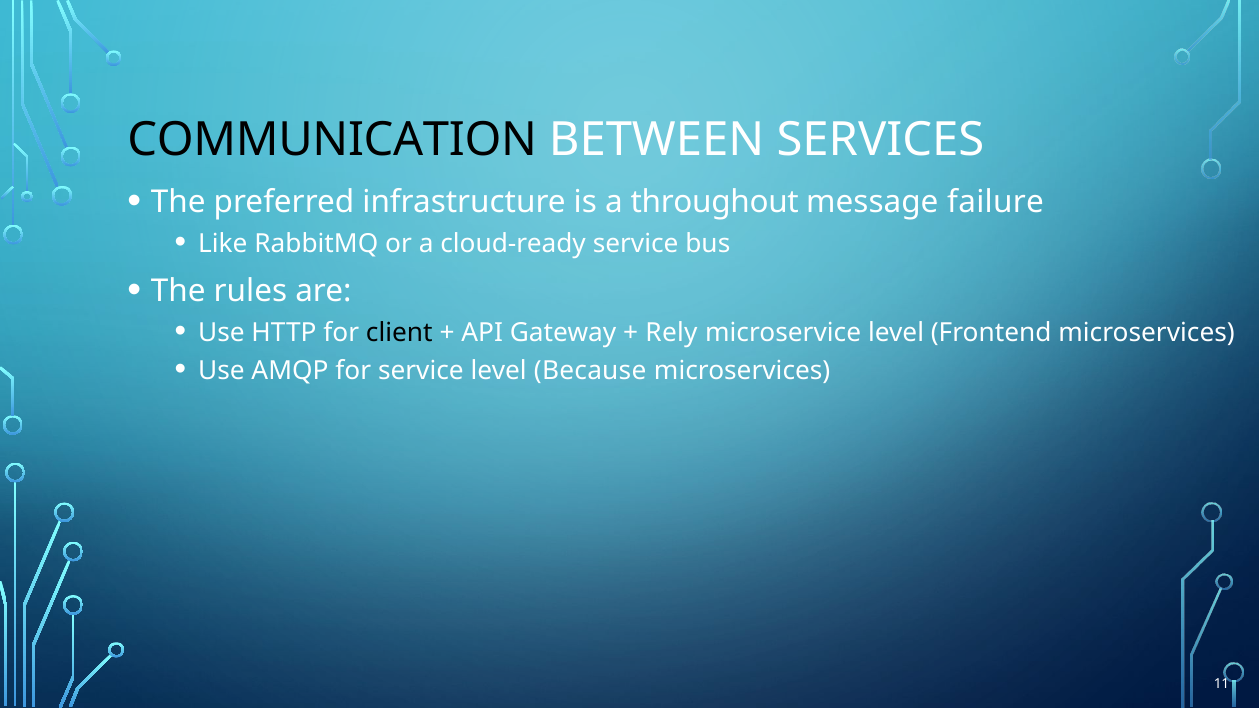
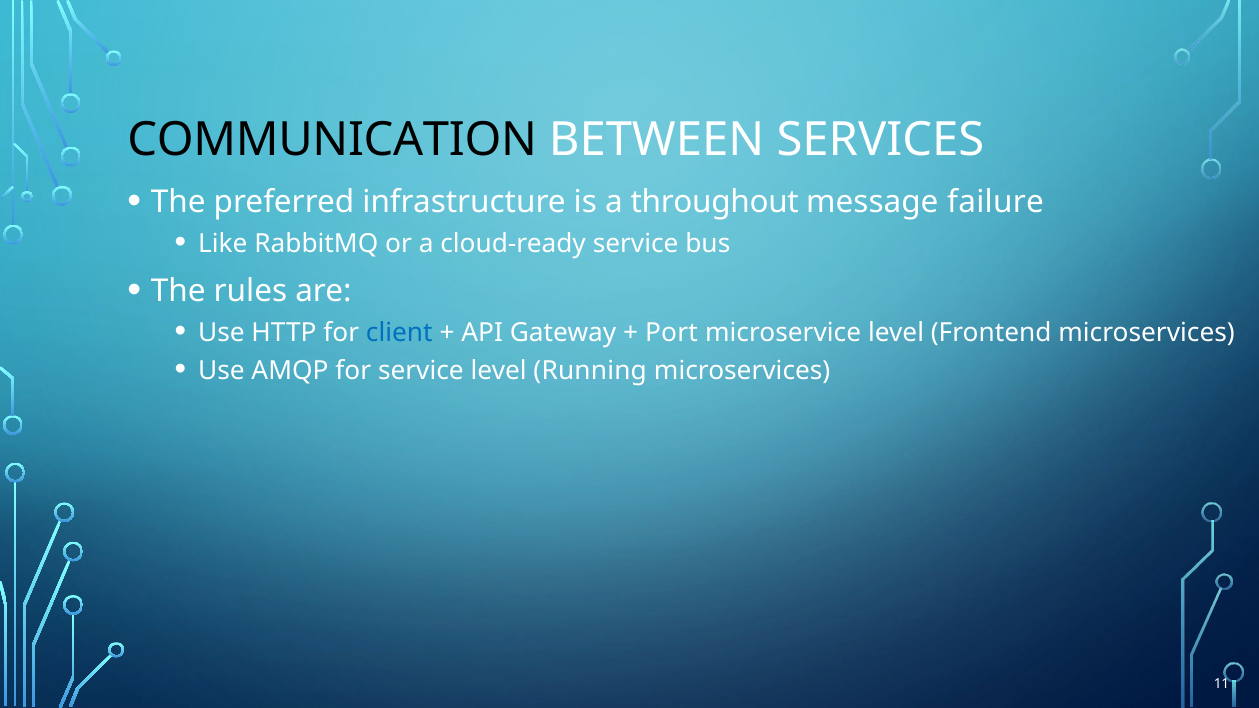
client colour: black -> blue
Rely: Rely -> Port
Because: Because -> Running
